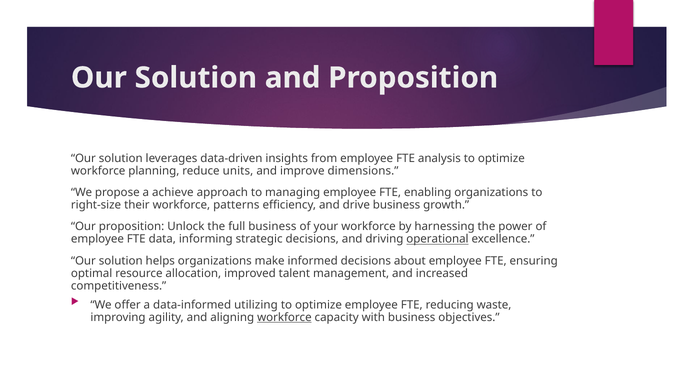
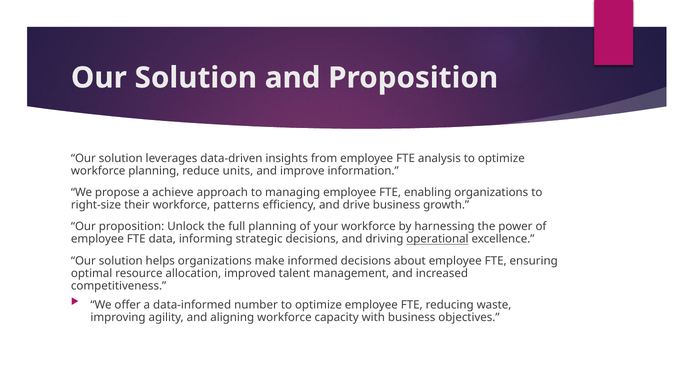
dimensions: dimensions -> information
full business: business -> planning
utilizing: utilizing -> number
workforce at (284, 317) underline: present -> none
